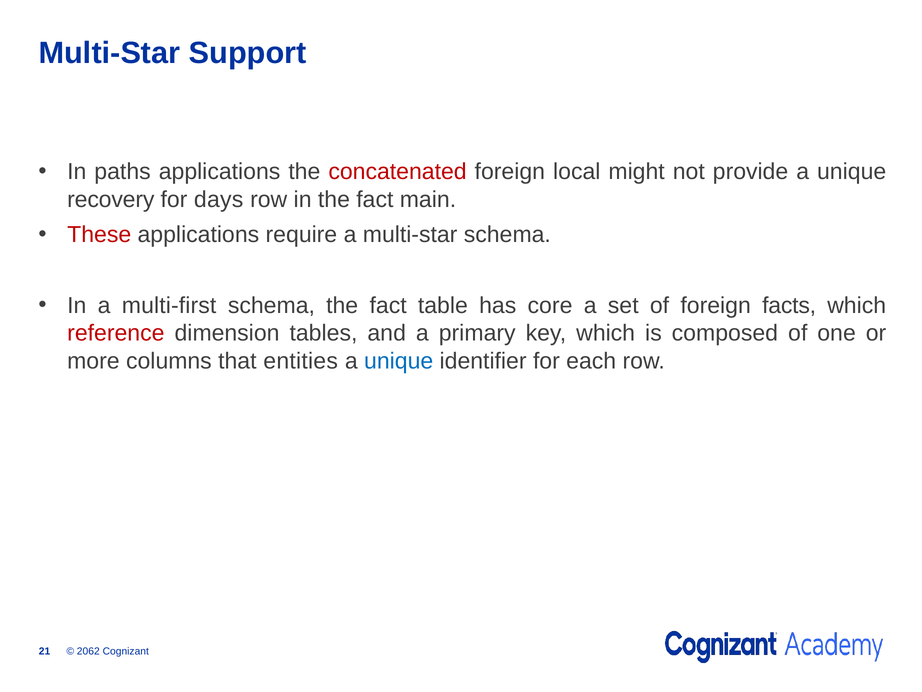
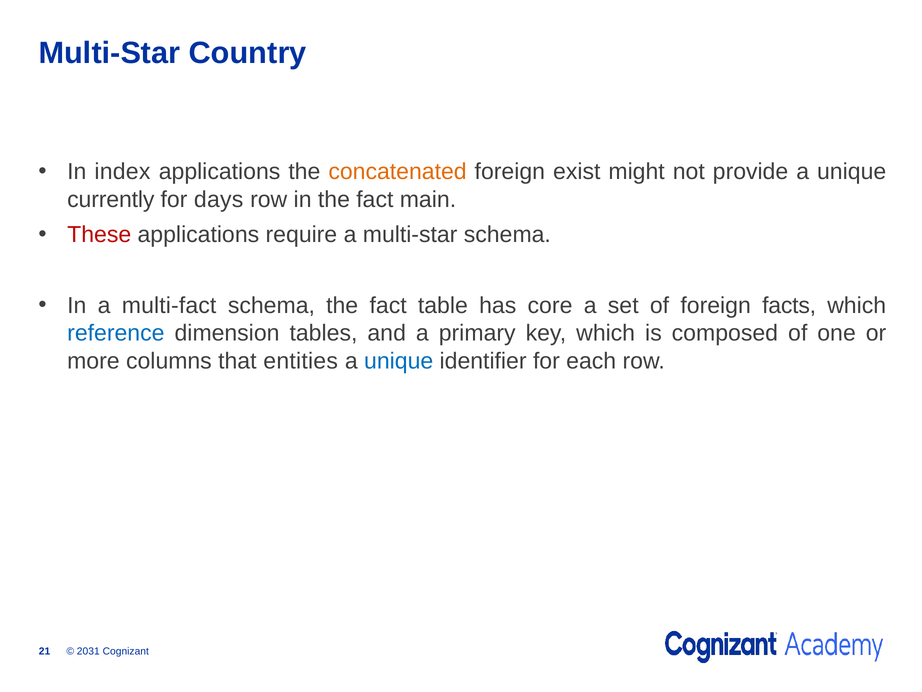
Support: Support -> Country
paths: paths -> index
concatenated colour: red -> orange
local: local -> exist
recovery: recovery -> currently
multi-first: multi-first -> multi-fact
reference colour: red -> blue
2062: 2062 -> 2031
